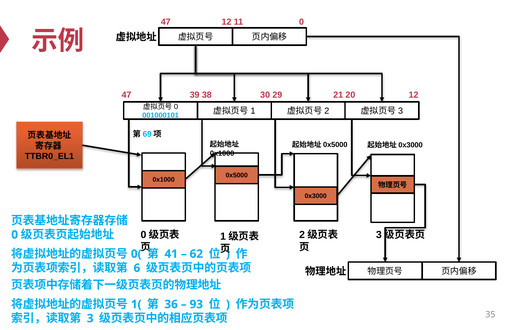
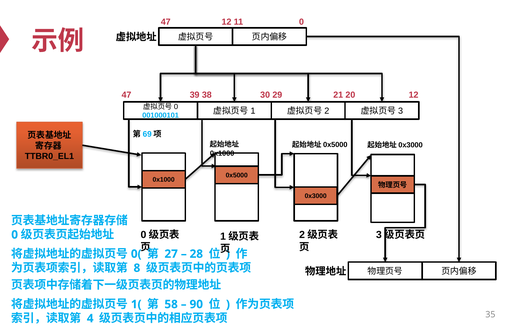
41: 41 -> 27
62: 62 -> 28
6: 6 -> 8
36: 36 -> 58
93: 93 -> 90
3: 3 -> 4
